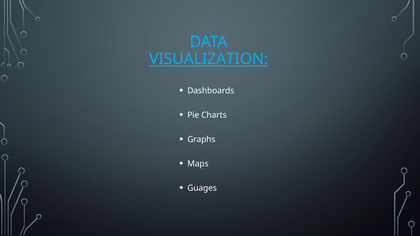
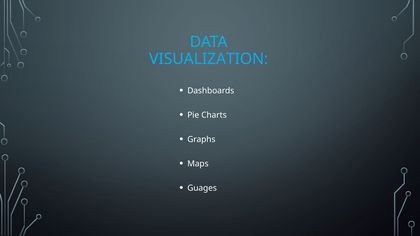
VISUALIZATION underline: present -> none
